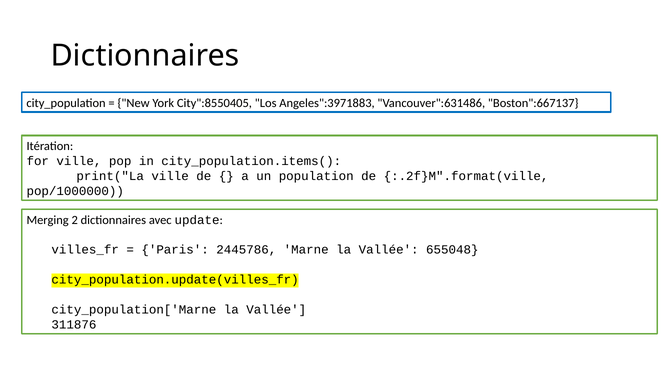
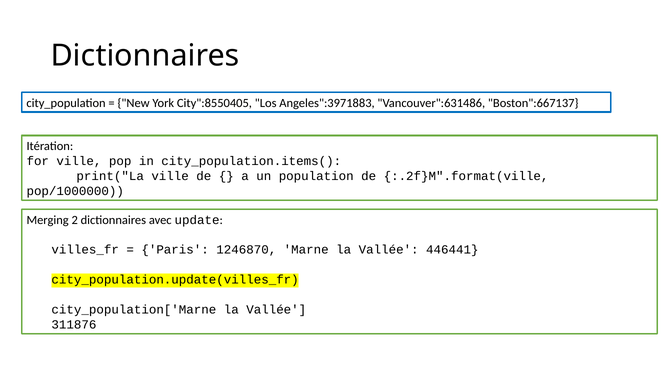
2445786: 2445786 -> 1246870
655048: 655048 -> 446441
